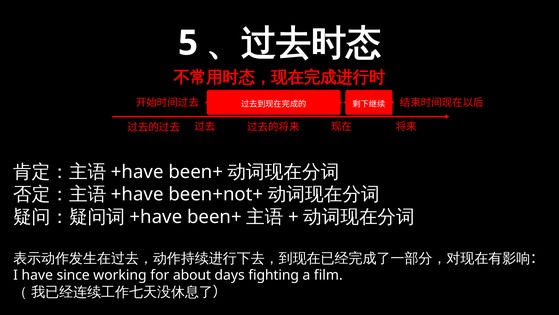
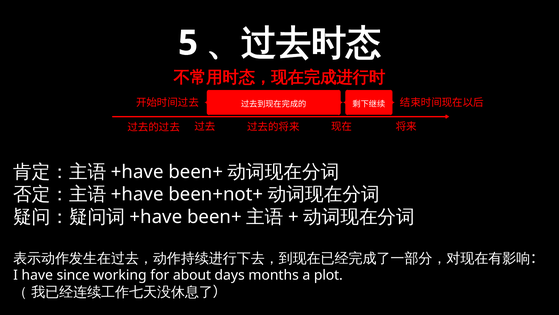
fighting: fighting -> months
film: film -> plot
